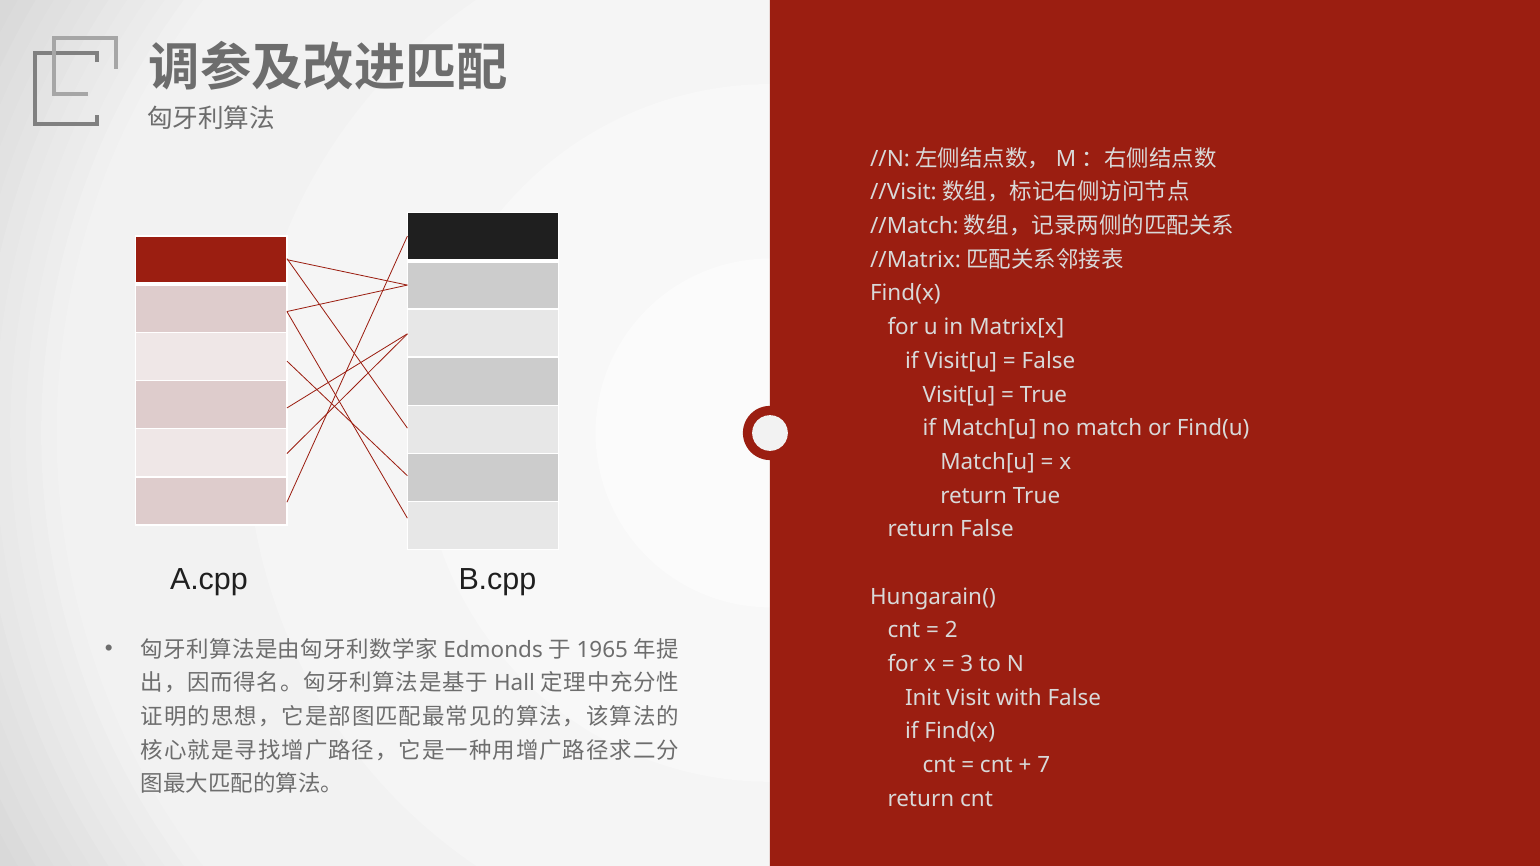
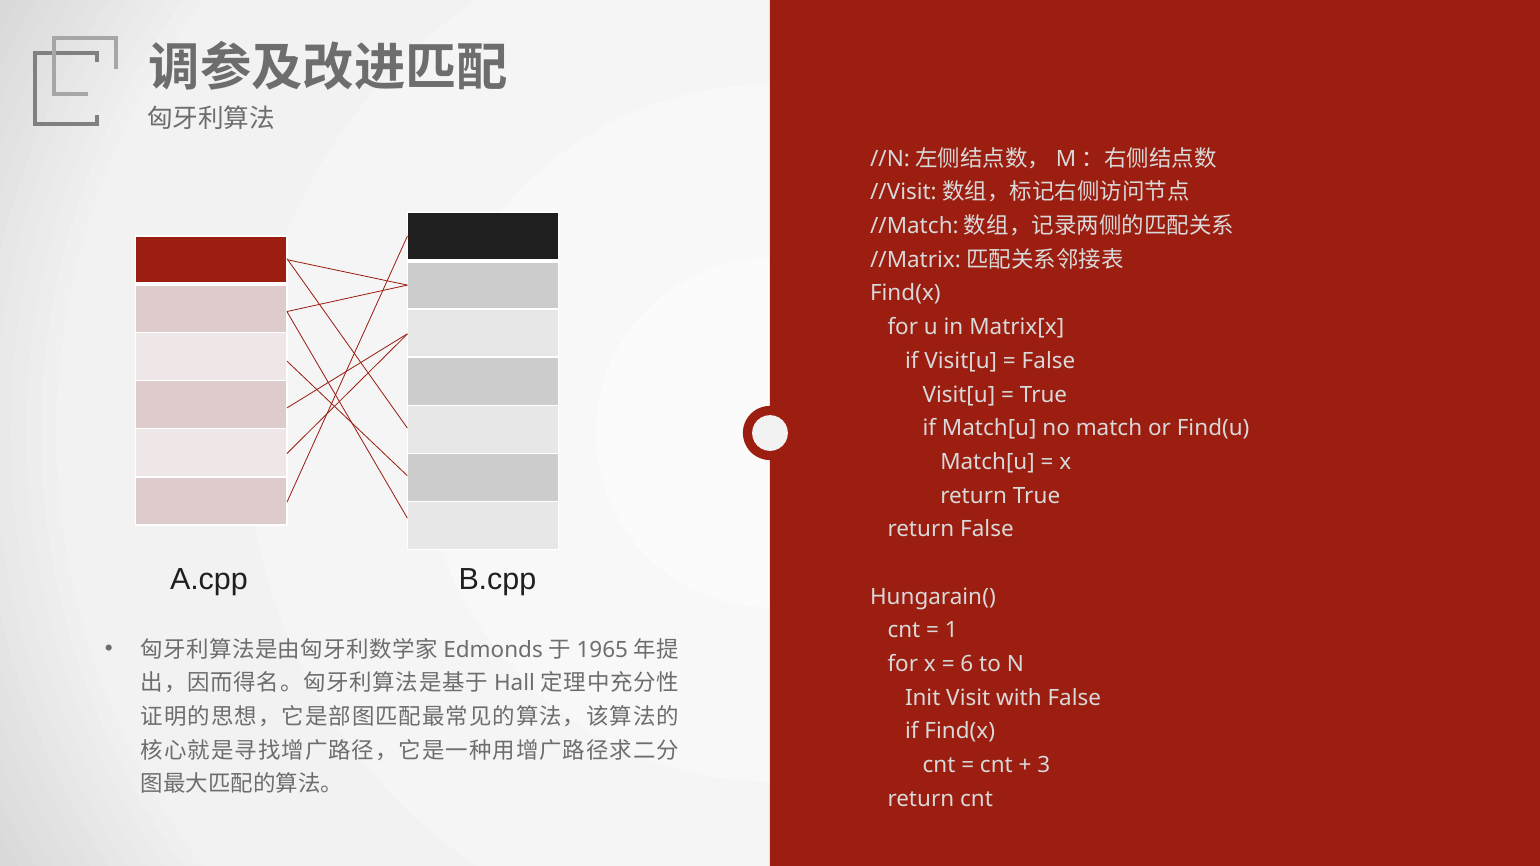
2: 2 -> 1
3: 3 -> 6
7: 7 -> 3
